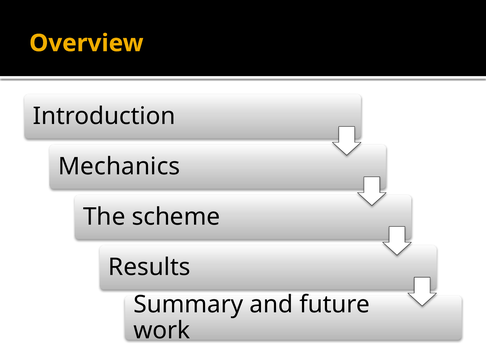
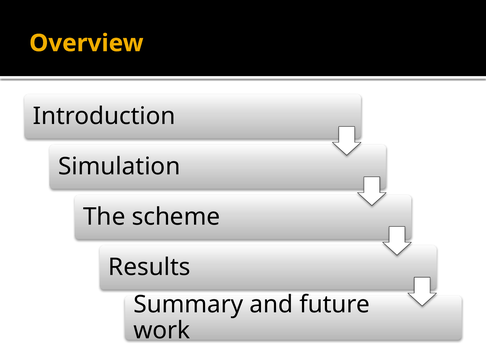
Mechanics: Mechanics -> Simulation
